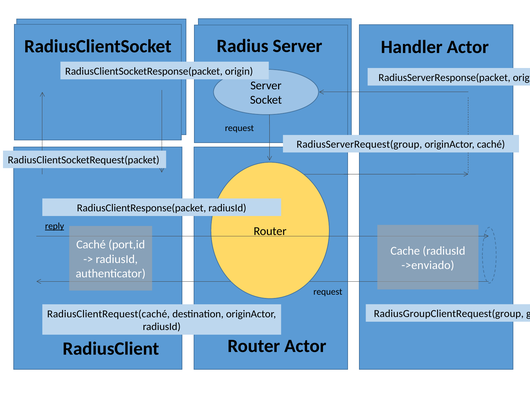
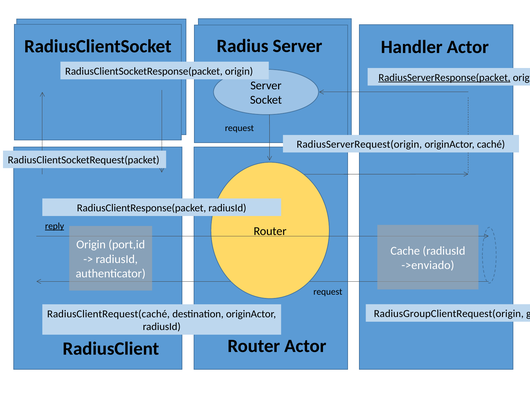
RadiusServerResponse(packet underline: none -> present
RadiusServerRequest(group: RadiusServerRequest(group -> RadiusServerRequest(origin
Caché at (91, 245): Caché -> Origin
RadiusGroupClientRequest(group: RadiusGroupClientRequest(group -> RadiusGroupClientRequest(origin
